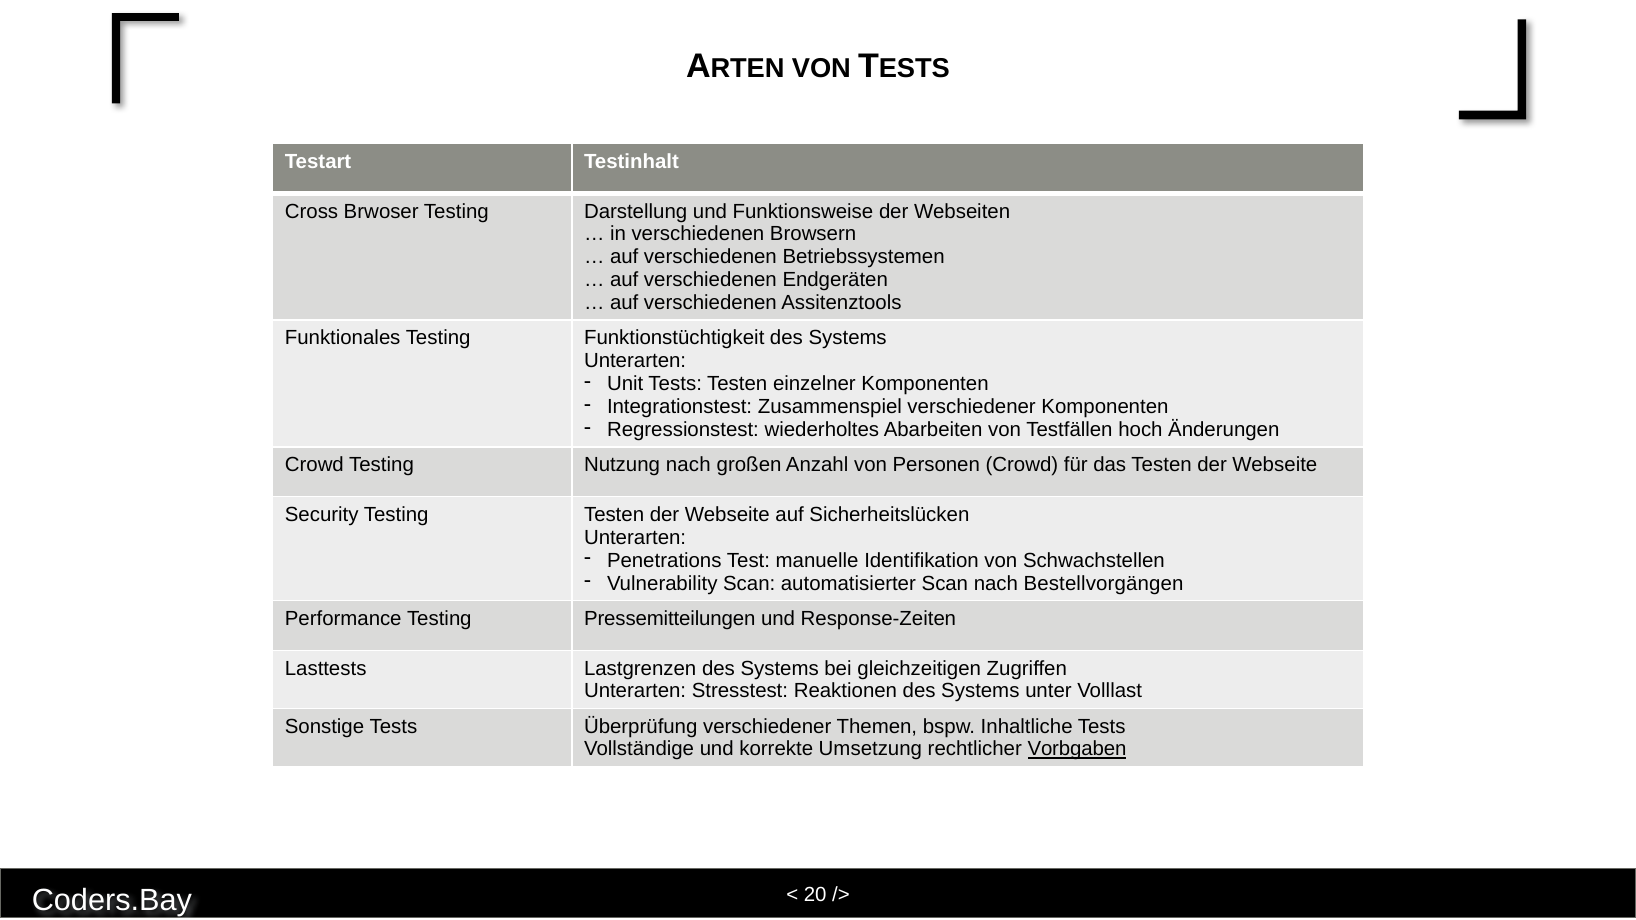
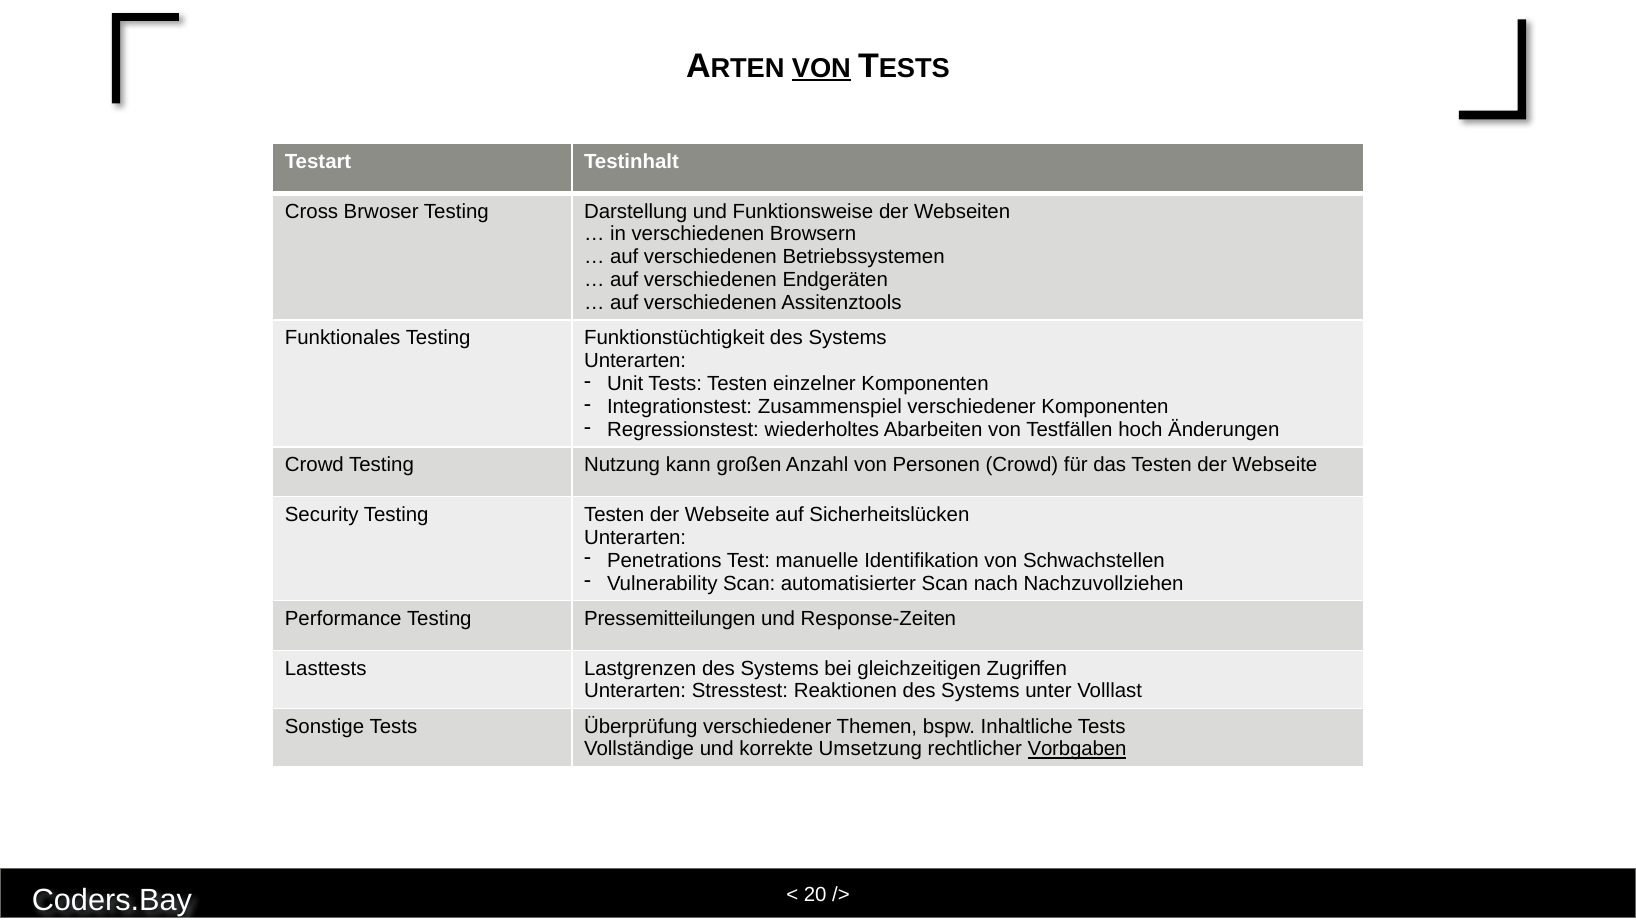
VON at (821, 69) underline: none -> present
Nutzung nach: nach -> kann
Bestellvorgängen: Bestellvorgängen -> Nachzuvollziehen
